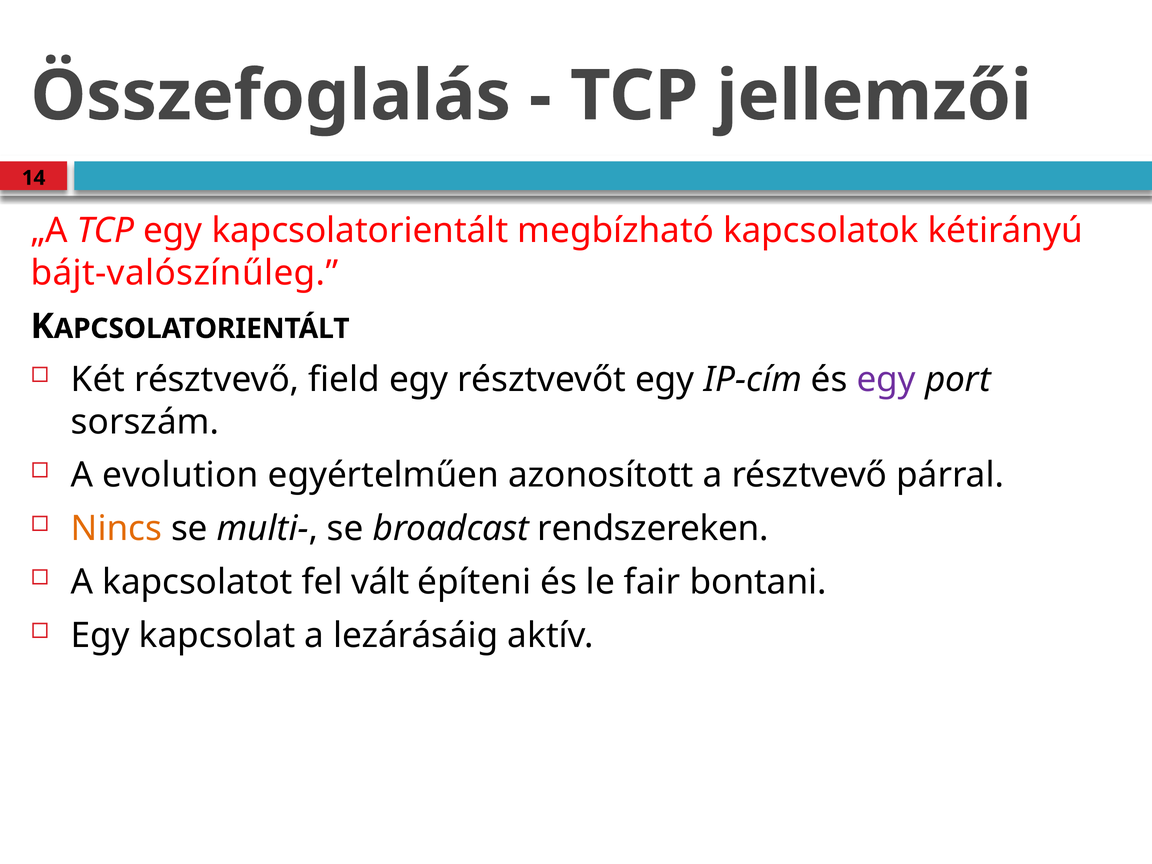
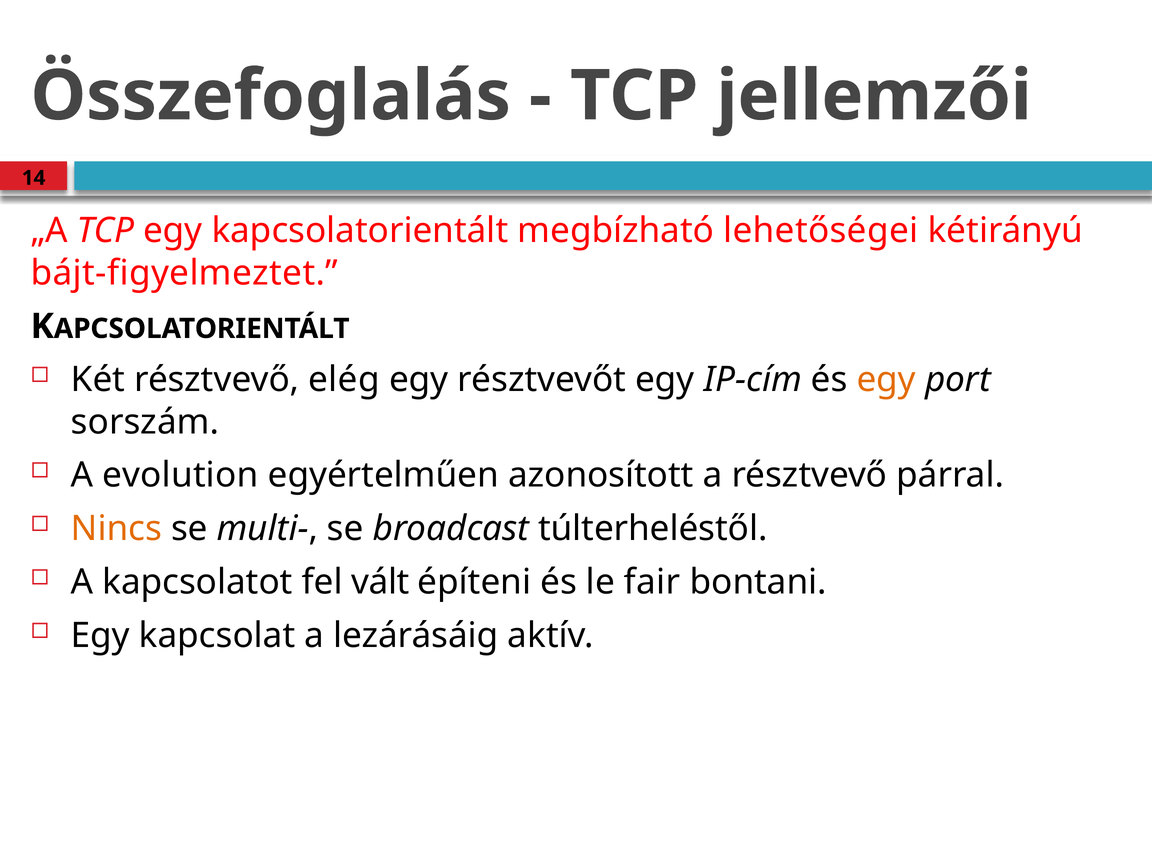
kapcsolatok: kapcsolatok -> lehetőségei
bájt-valószínűleg: bájt-valószínűleg -> bájt-figyelmeztet
field: field -> elég
egy at (886, 380) colour: purple -> orange
rendszereken: rendszereken -> túlterheléstől
